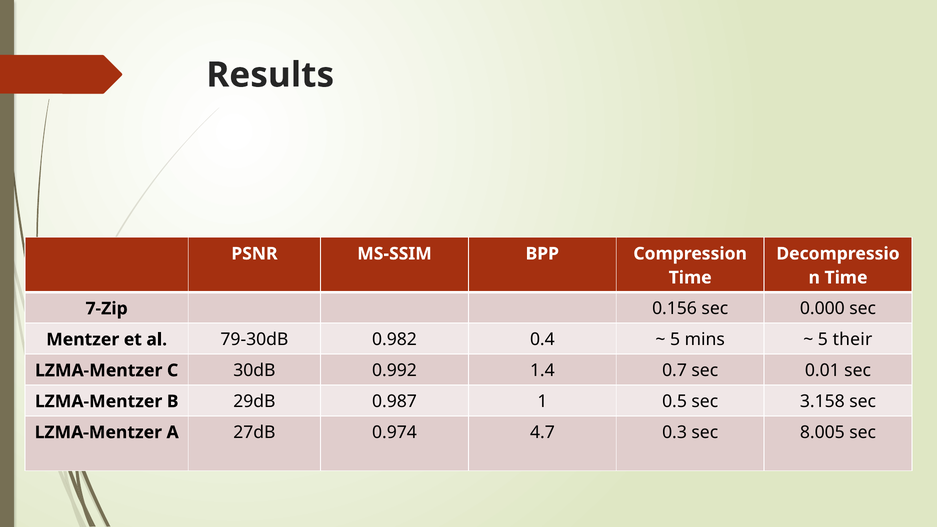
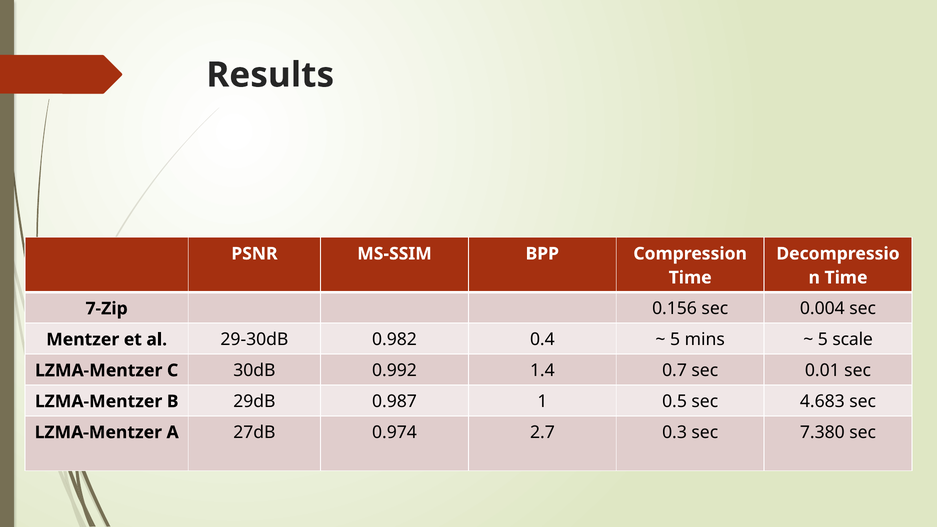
0.000: 0.000 -> 0.004
79-30dB: 79-30dB -> 29-30dB
their: their -> scale
3.158: 3.158 -> 4.683
4.7: 4.7 -> 2.7
8.005: 8.005 -> 7.380
